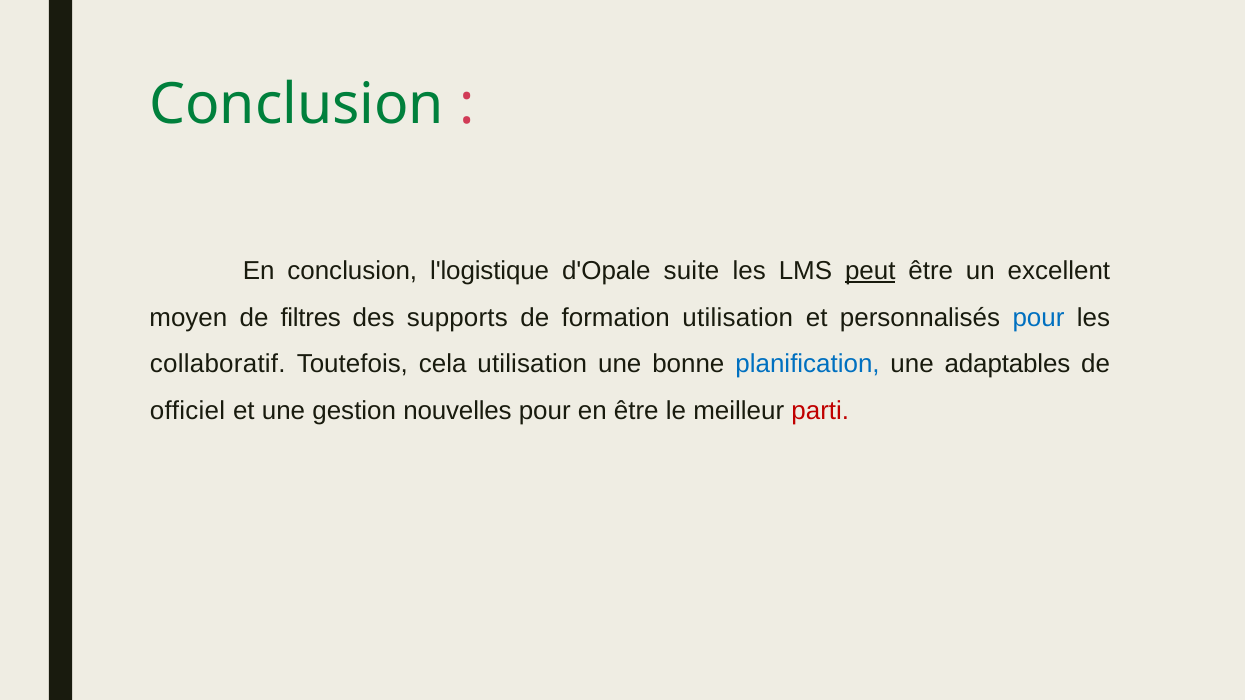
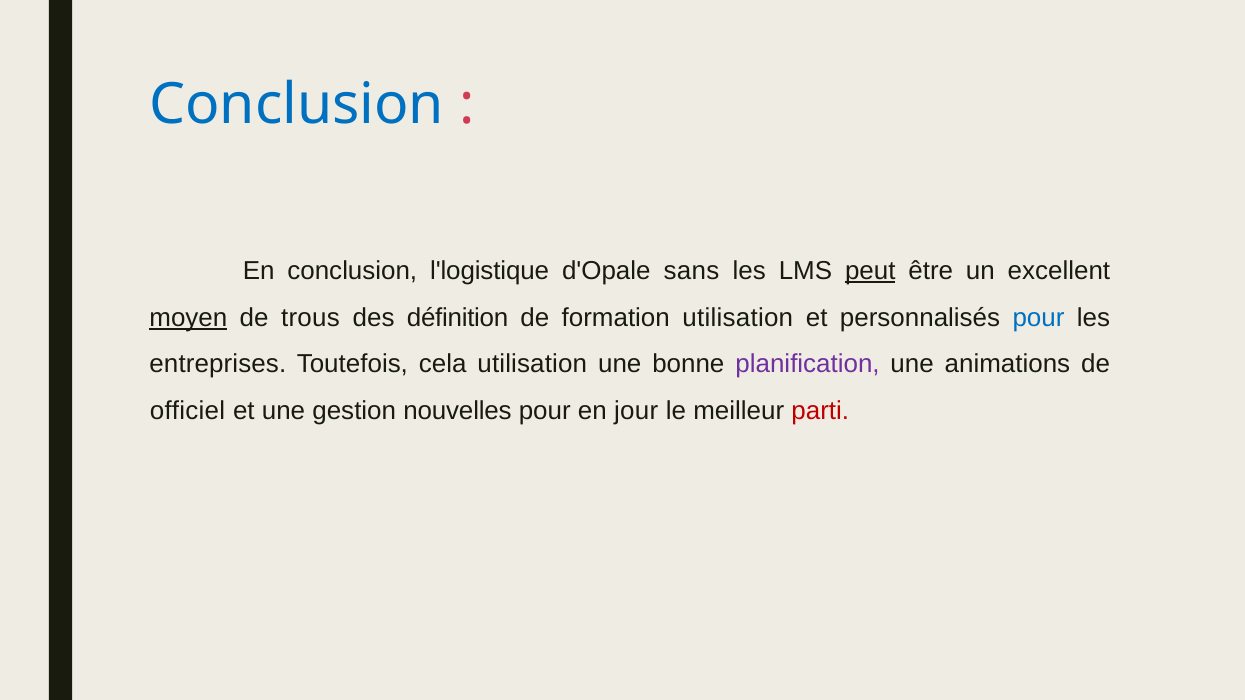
Conclusion at (297, 105) colour: green -> blue
suite: suite -> sans
moyen underline: none -> present
filtres: filtres -> trous
supports: supports -> définition
collaboratif: collaboratif -> entreprises
planification colour: blue -> purple
adaptables: adaptables -> animations
en être: être -> jour
